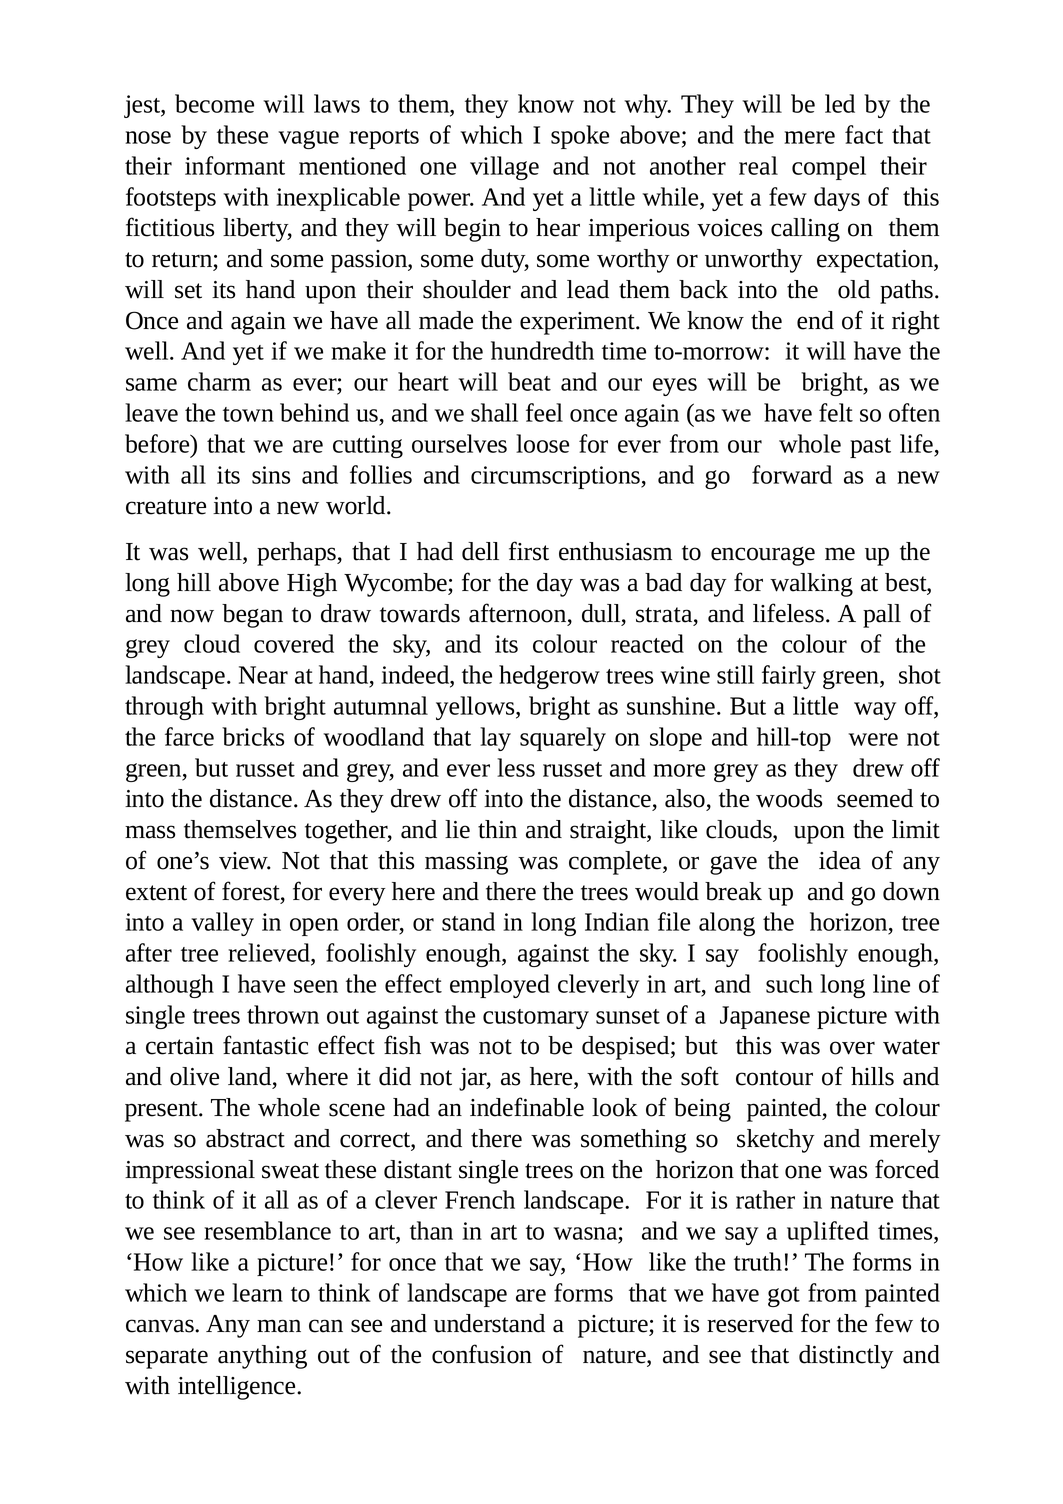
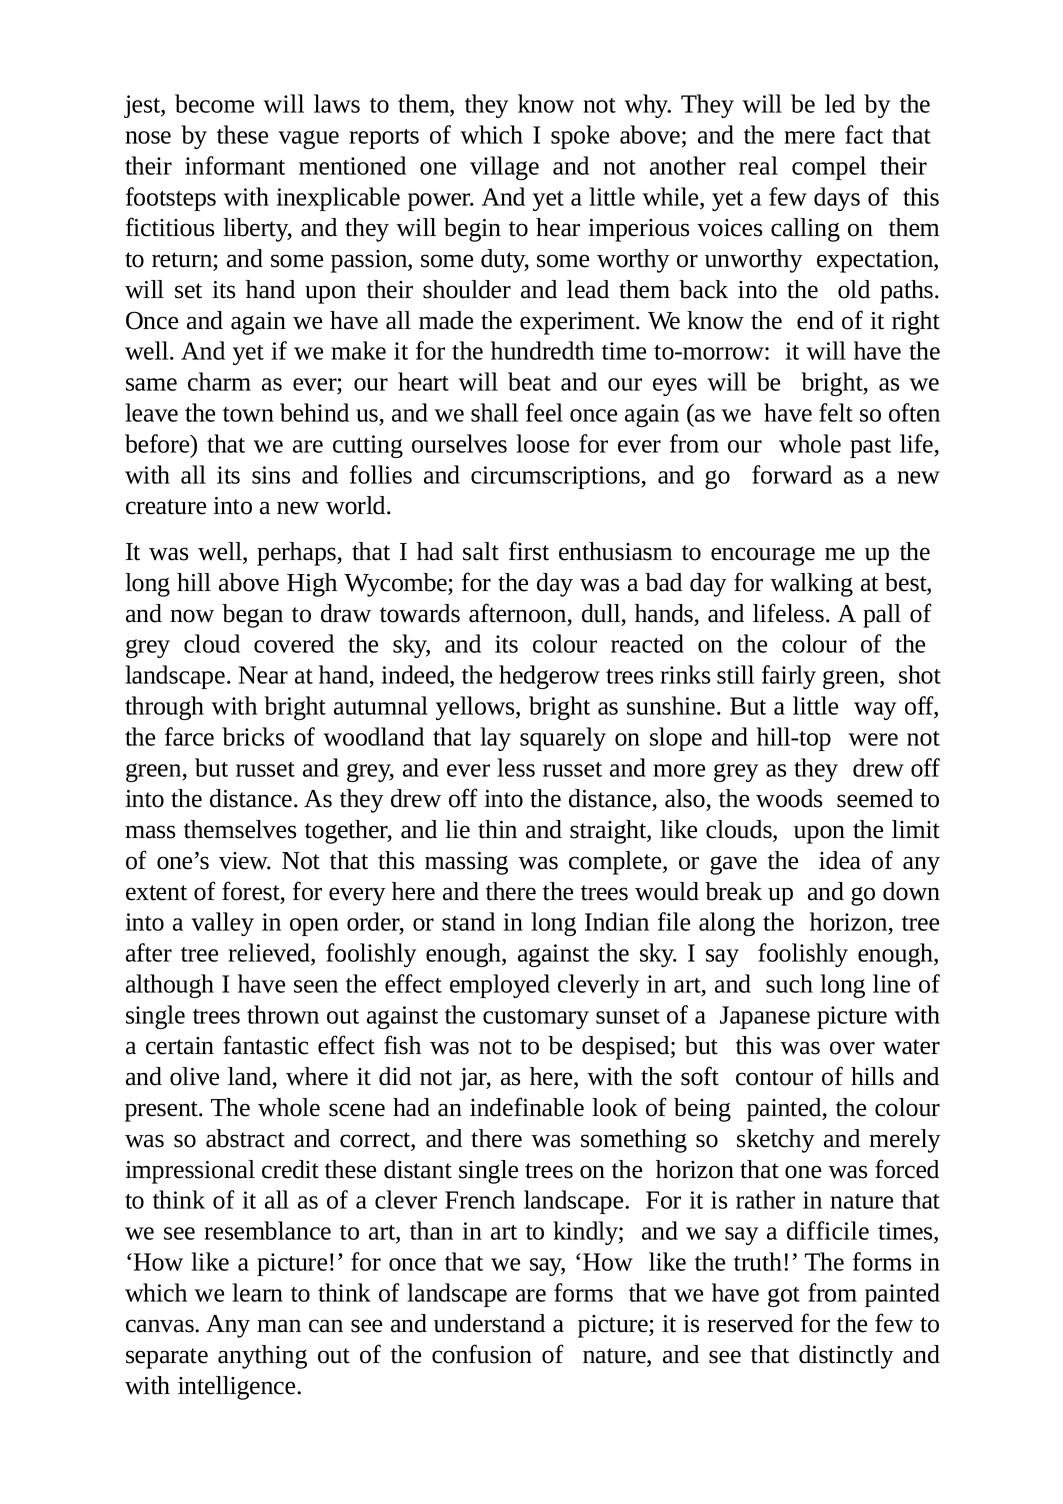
dell: dell -> salt
strata: strata -> hands
wine: wine -> rinks
sweat: sweat -> credit
wasna: wasna -> kindly
uplifted: uplifted -> difficile
